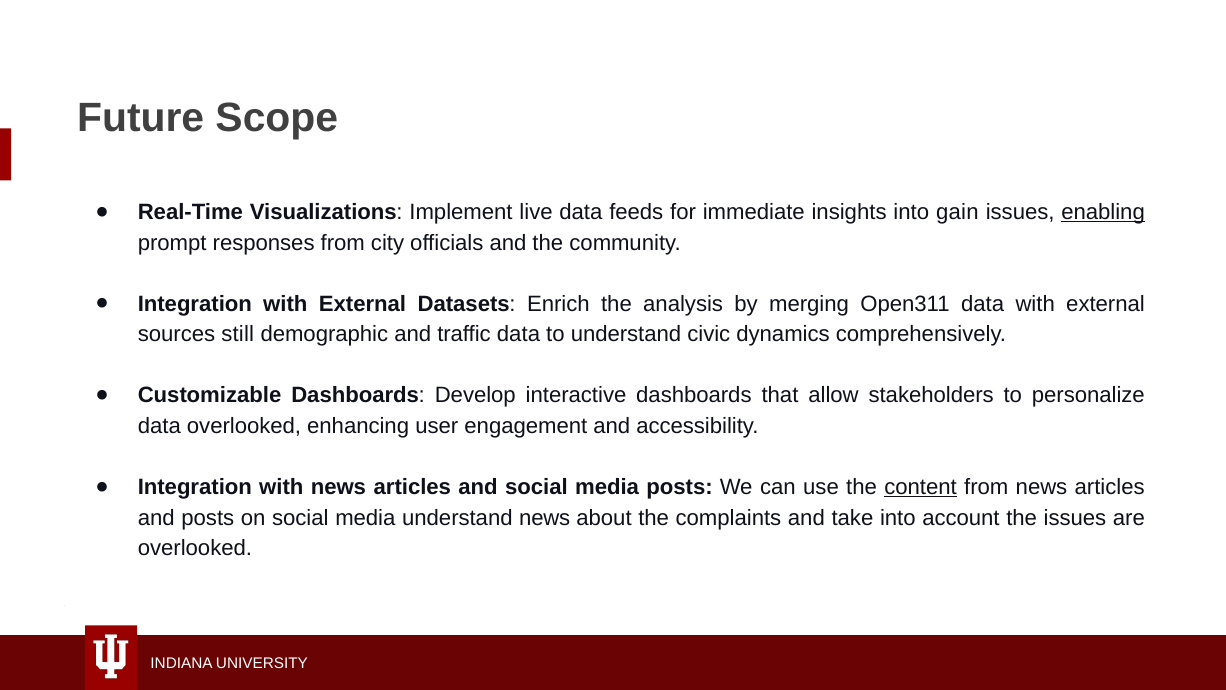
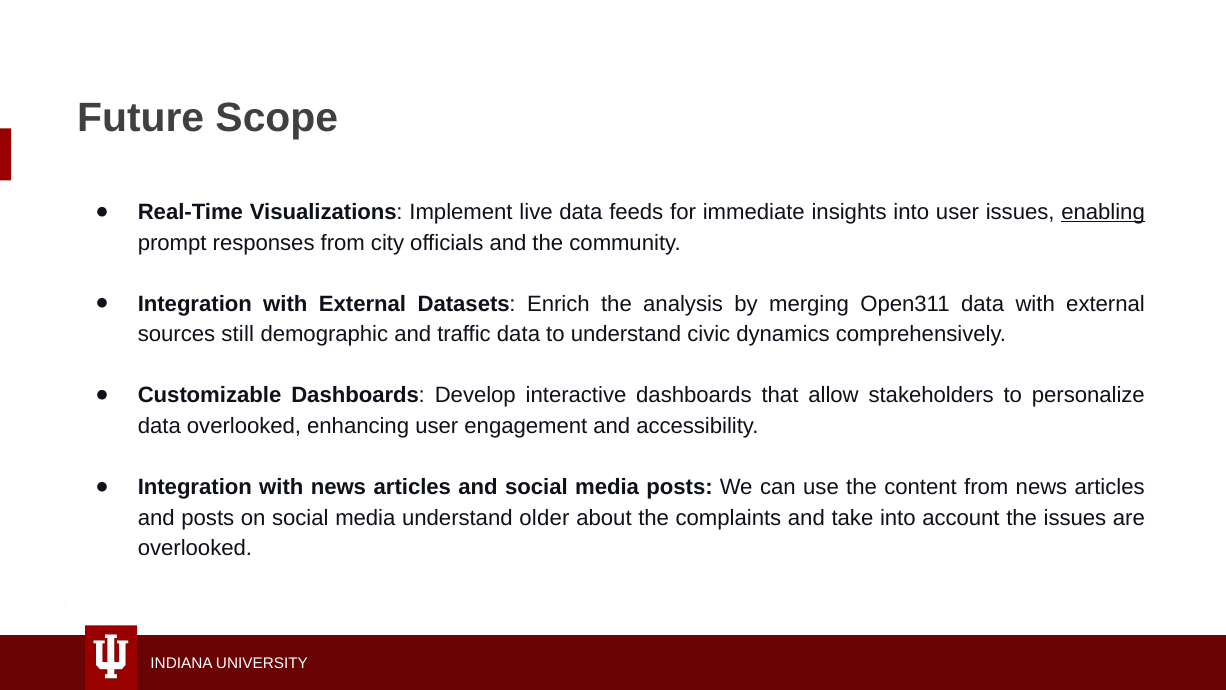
into gain: gain -> user
content underline: present -> none
understand news: news -> older
